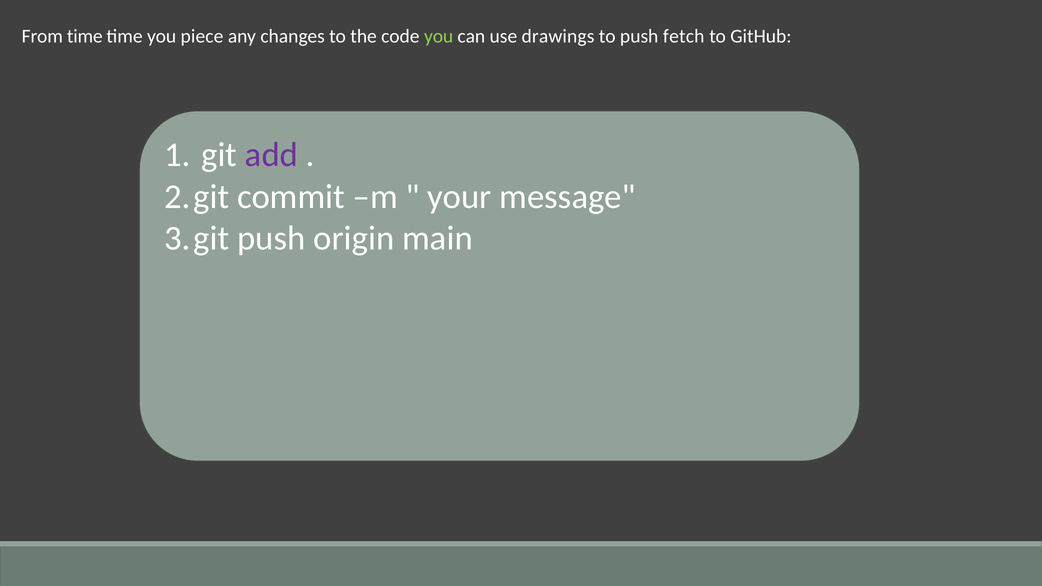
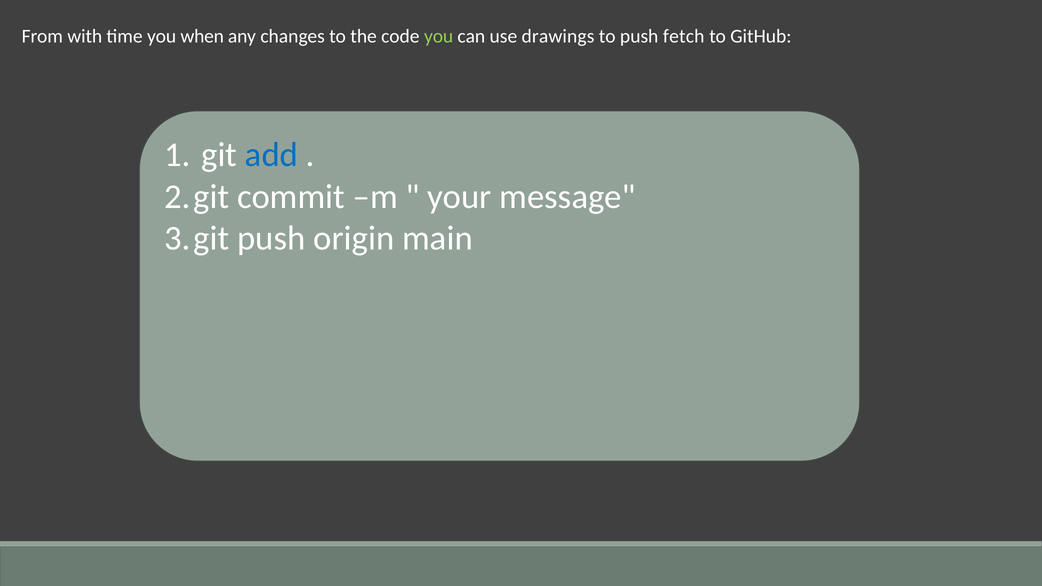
From time: time -> with
piece: piece -> when
add colour: purple -> blue
